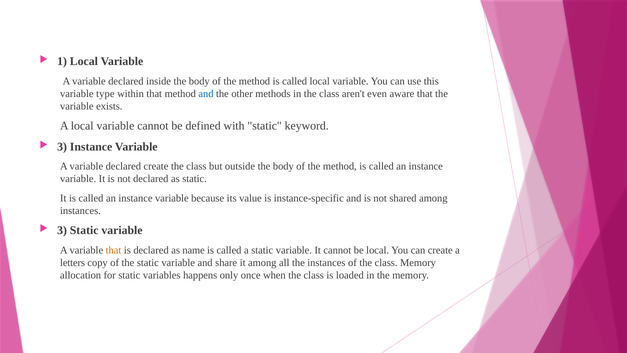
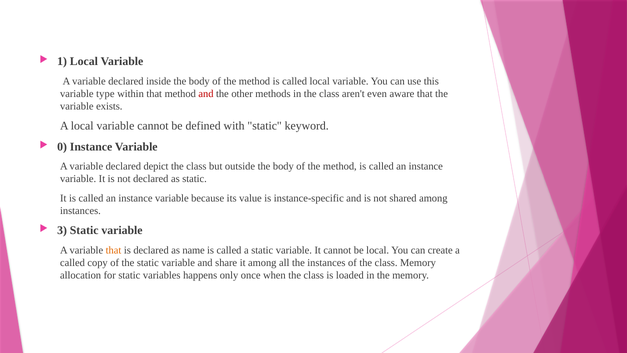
and at (206, 94) colour: blue -> red
3 at (62, 147): 3 -> 0
declared create: create -> depict
letters at (73, 263): letters -> called
